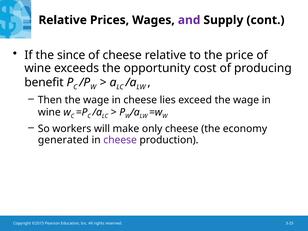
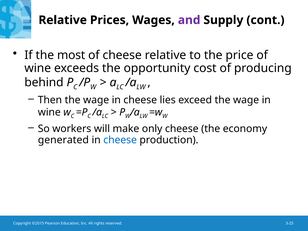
since: since -> most
benefit: benefit -> behind
cheese at (120, 140) colour: purple -> blue
